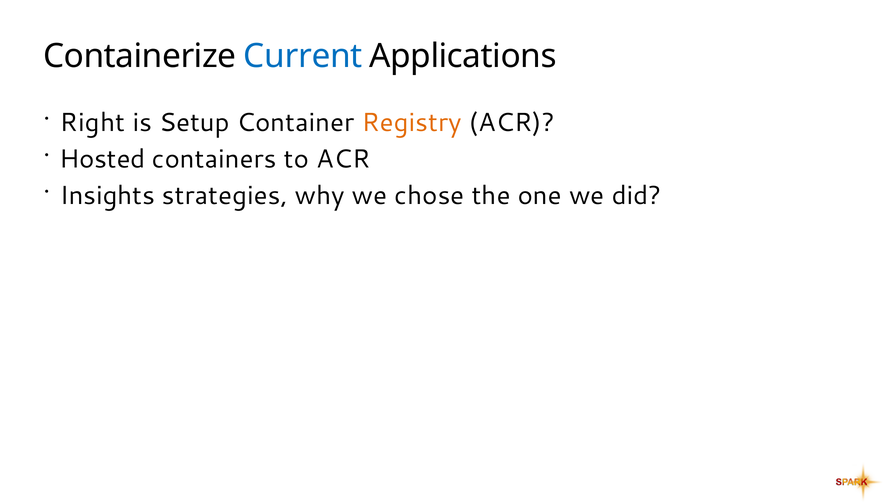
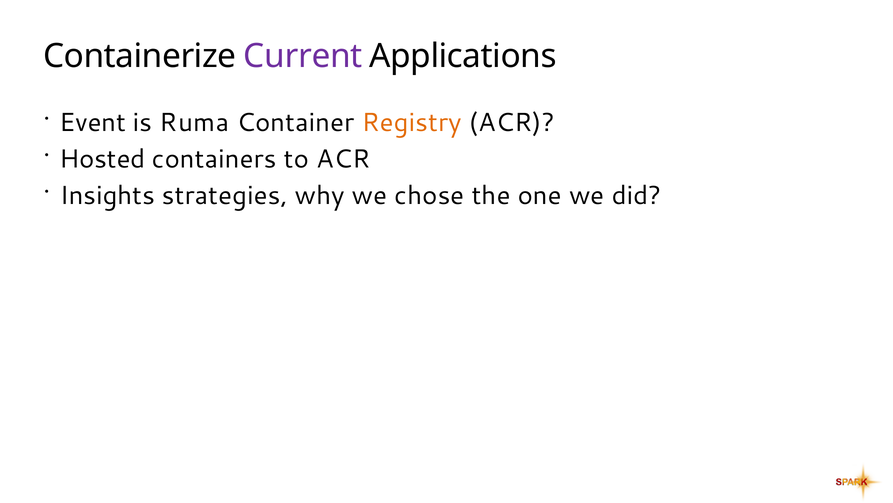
Current colour: blue -> purple
Right: Right -> Event
Setup: Setup -> Ruma
